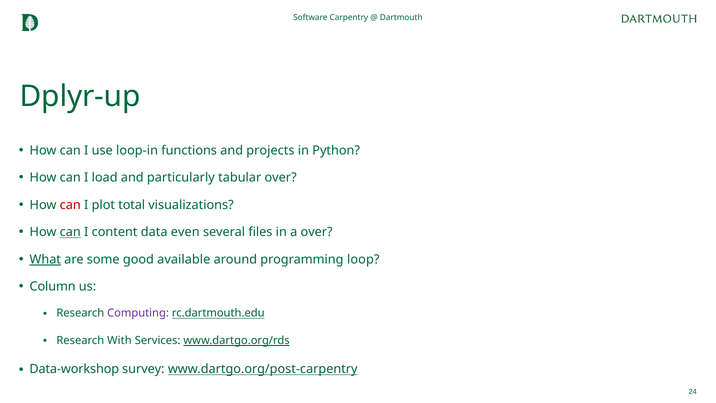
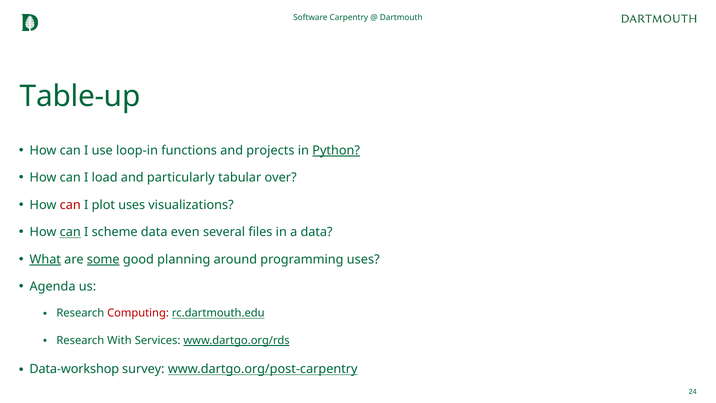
Dplyr-up: Dplyr-up -> Table-up
Python underline: none -> present
plot total: total -> uses
content: content -> scheme
a over: over -> data
some underline: none -> present
available: available -> planning
programming loop: loop -> uses
Column: Column -> Agenda
Computing colour: purple -> red
